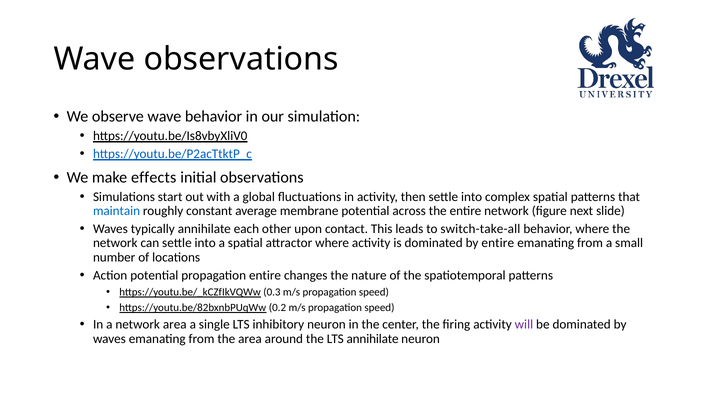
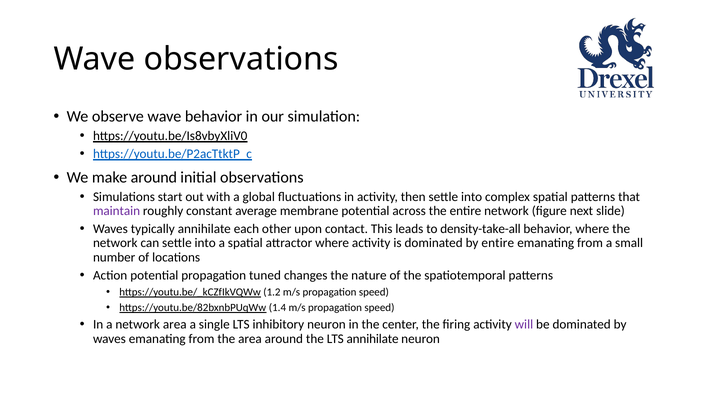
make effects: effects -> around
maintain colour: blue -> purple
switch-take-all: switch-take-all -> density-take-all
propagation entire: entire -> tuned
0.3: 0.3 -> 1.2
0.2: 0.2 -> 1.4
